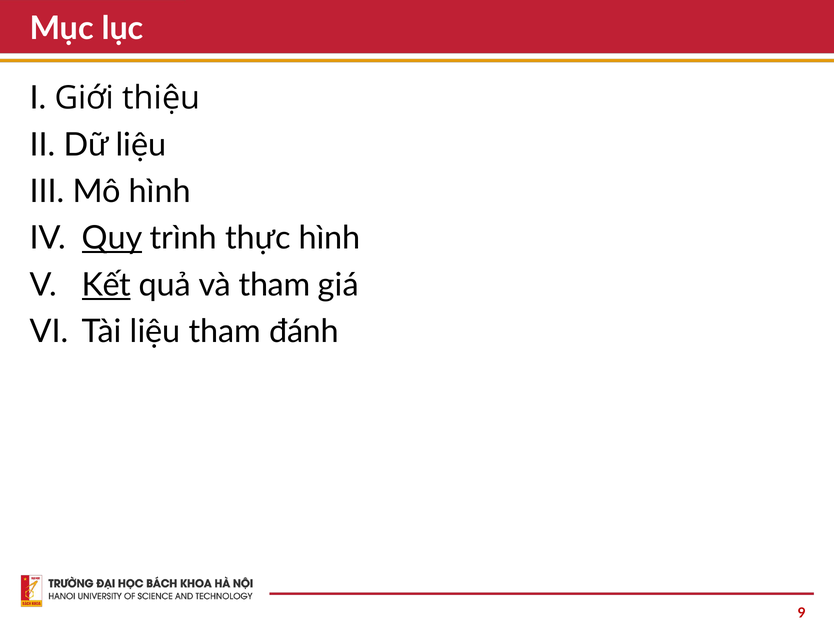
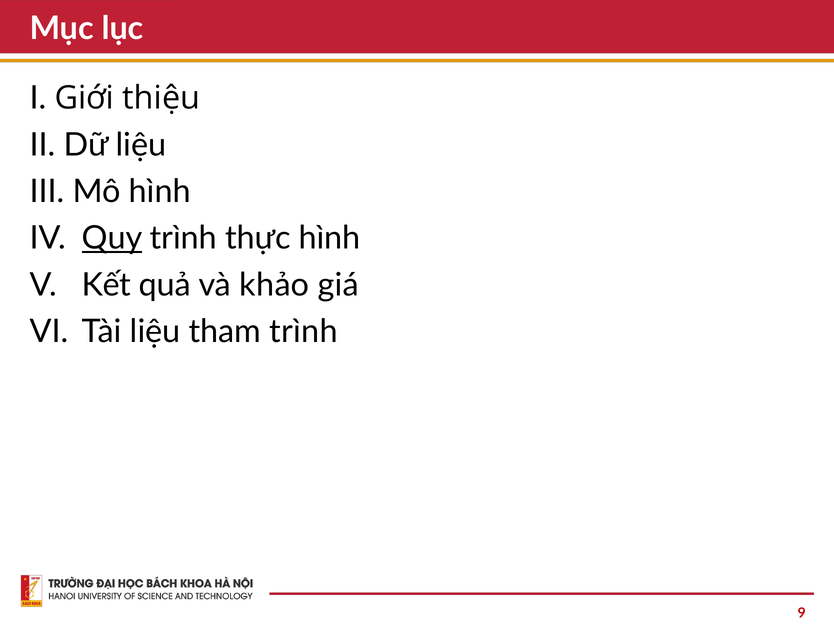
Kết underline: present -> none
và tham: tham -> khảo
tham đánh: đánh -> trình
